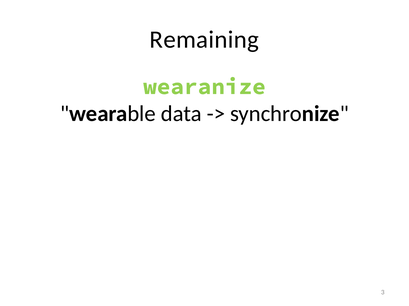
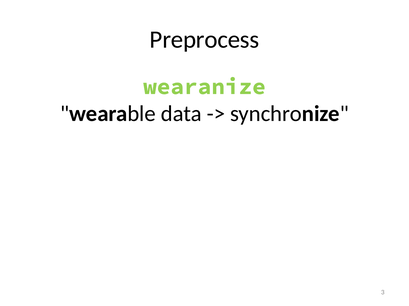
Remaining: Remaining -> Preprocess
